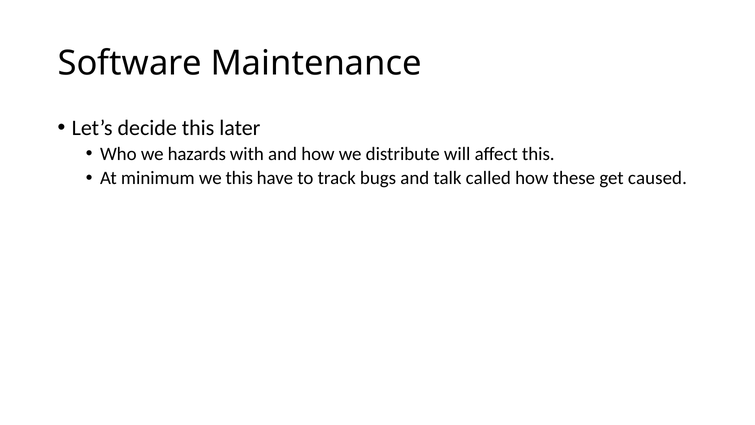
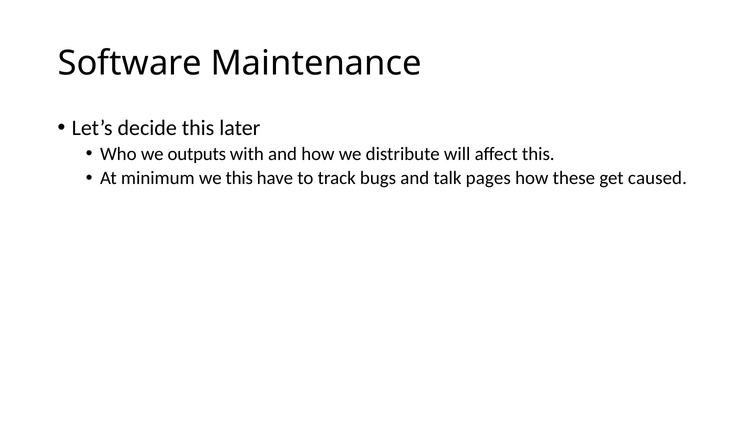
hazards: hazards -> outputs
called: called -> pages
